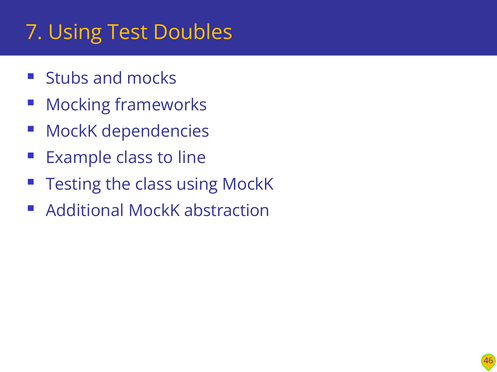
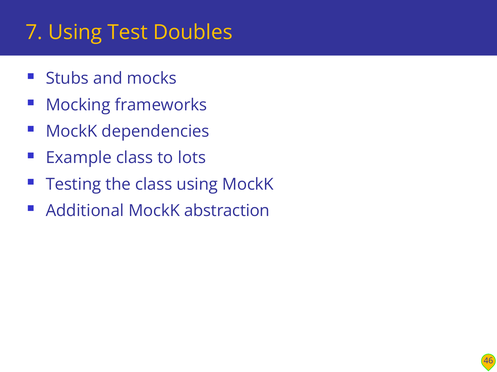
line: line -> lots
